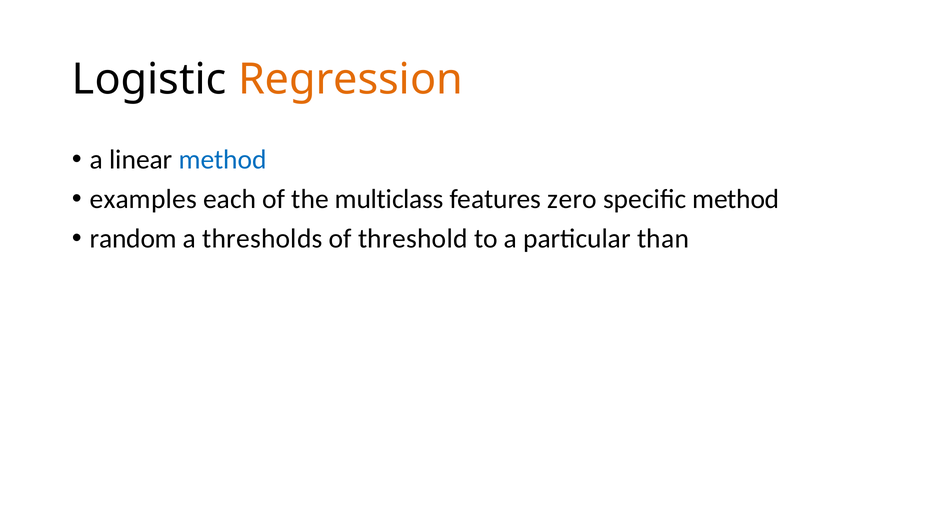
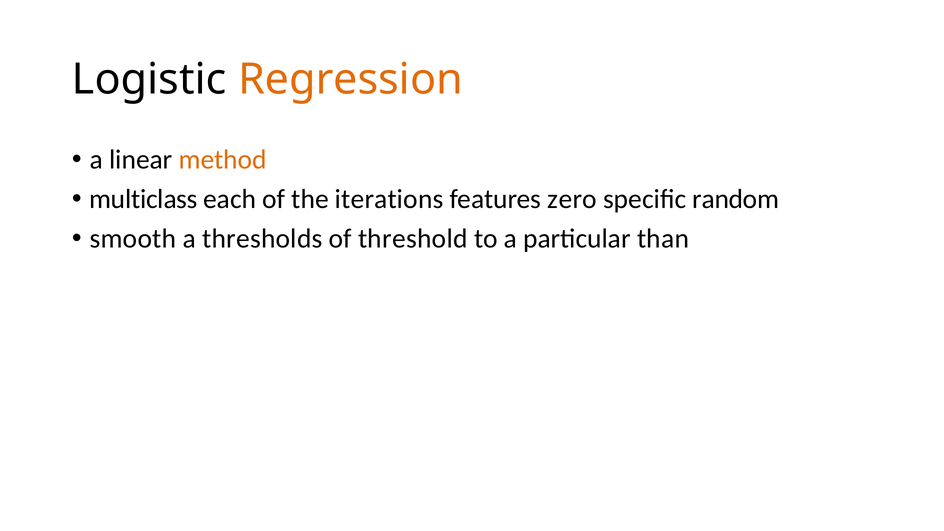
method at (223, 160) colour: blue -> orange
examples: examples -> multiclass
multiclass: multiclass -> iterations
specific method: method -> random
random: random -> smooth
